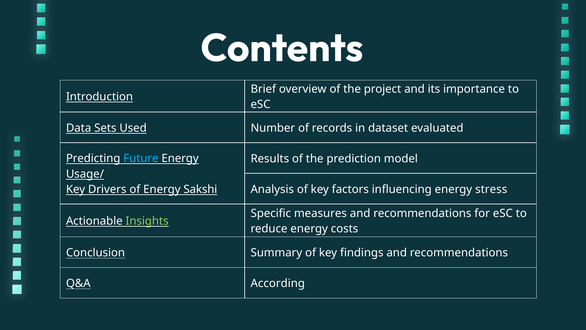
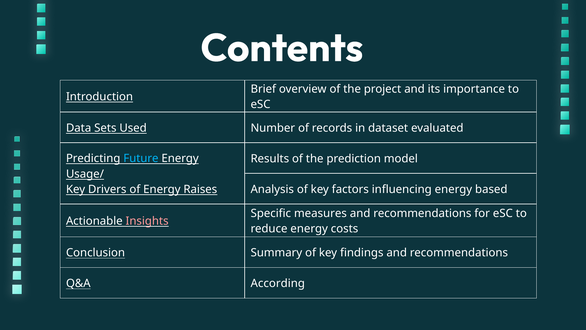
stress: stress -> based
Sakshi: Sakshi -> Raises
Insights colour: light green -> pink
